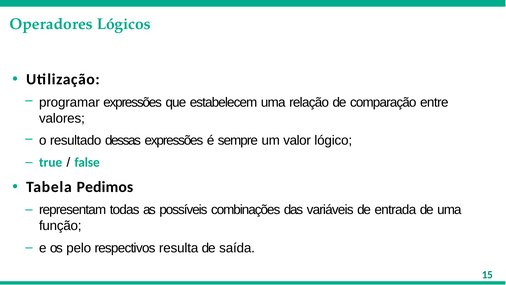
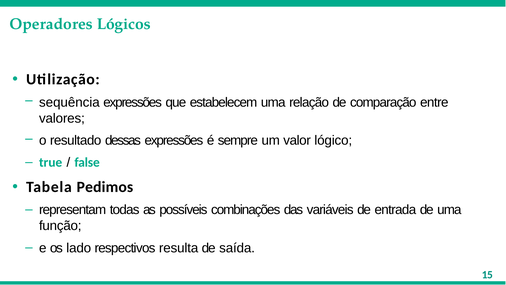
programar: programar -> sequência
pelo: pelo -> lado
